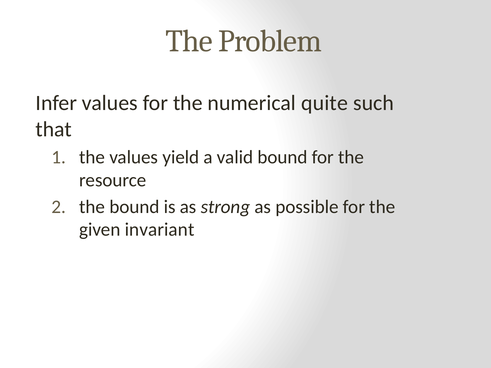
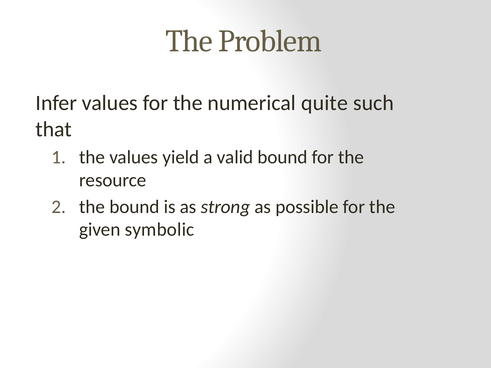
invariant: invariant -> symbolic
